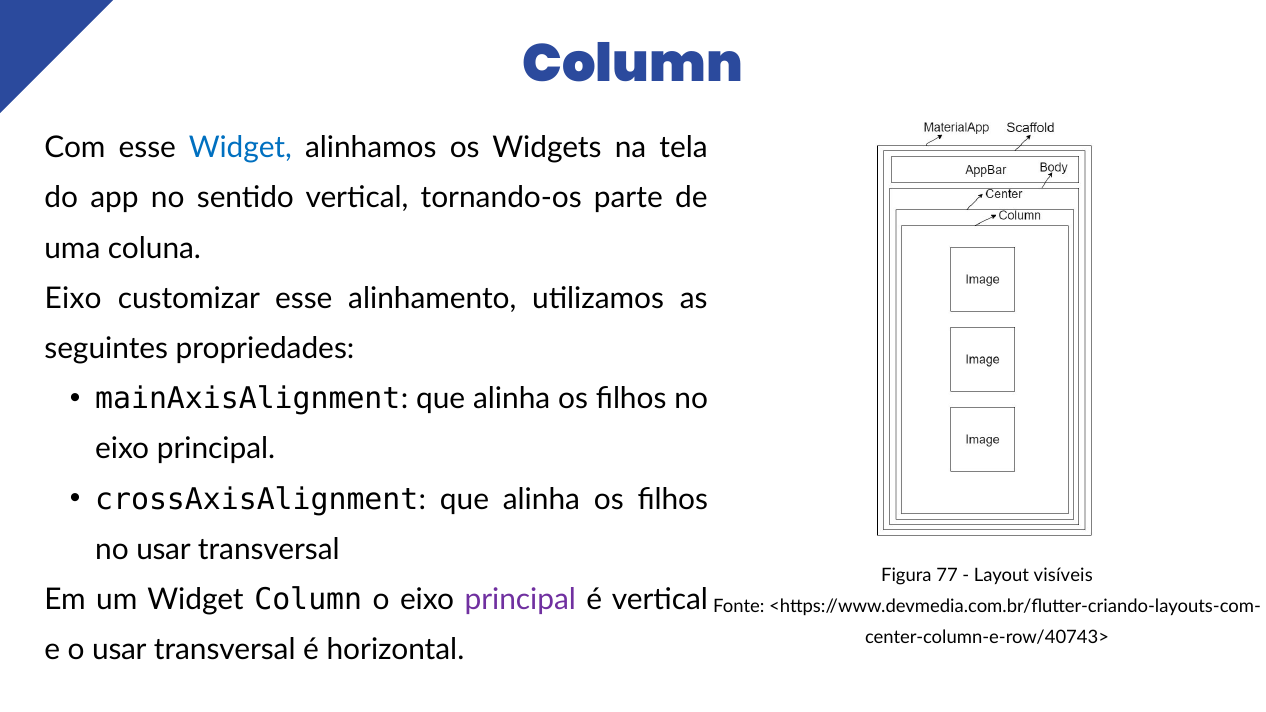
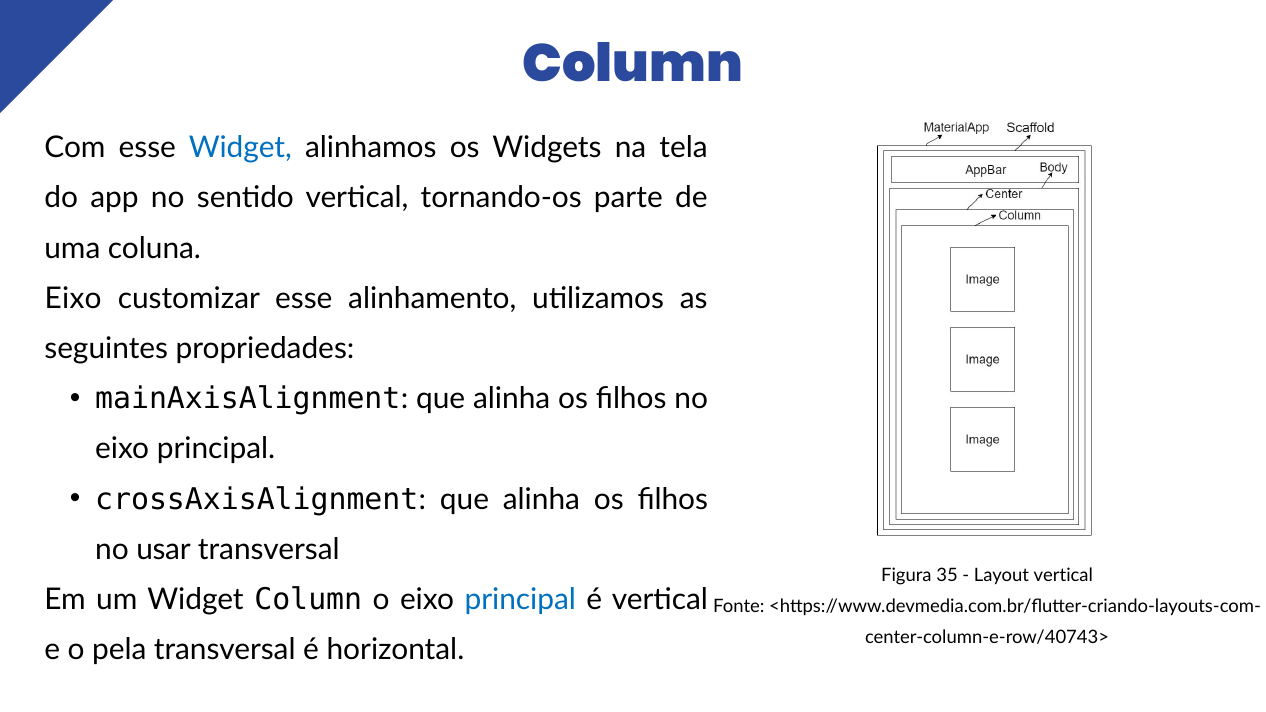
77: 77 -> 35
Layout visíveis: visíveis -> vertical
principal at (520, 600) colour: purple -> blue
o usar: usar -> pela
